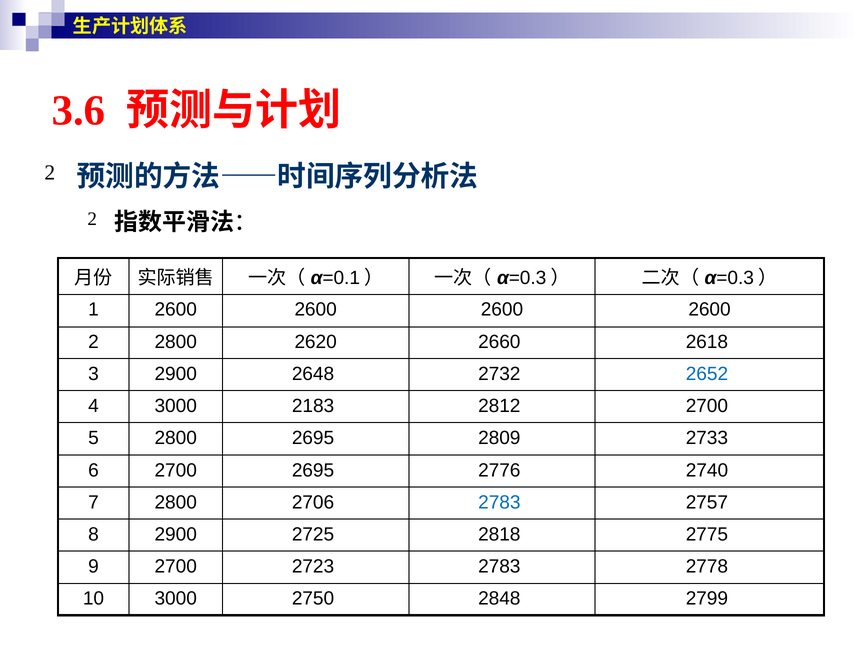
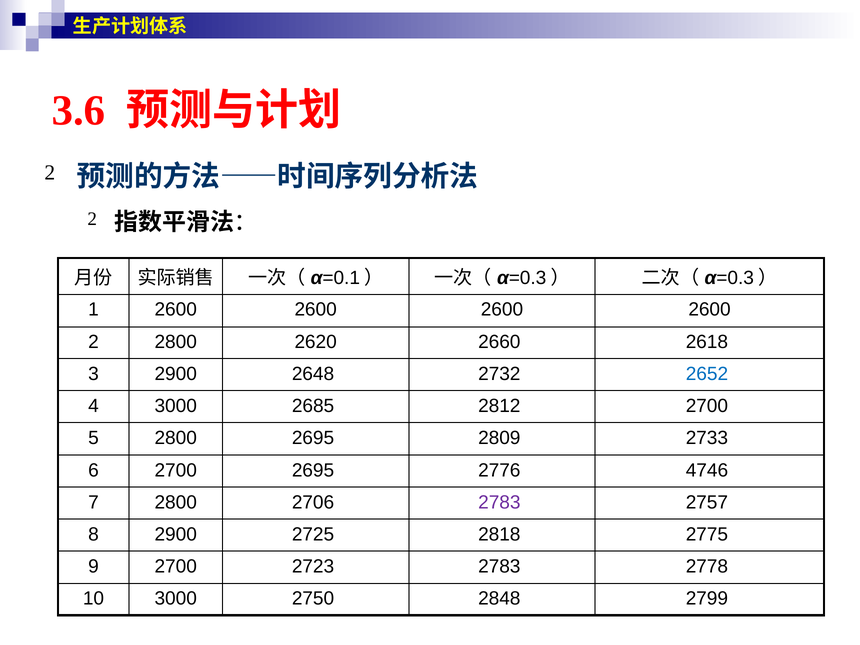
2183: 2183 -> 2685
2740: 2740 -> 4746
2783 at (499, 502) colour: blue -> purple
